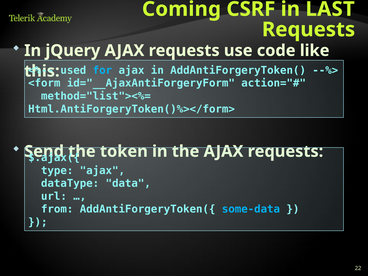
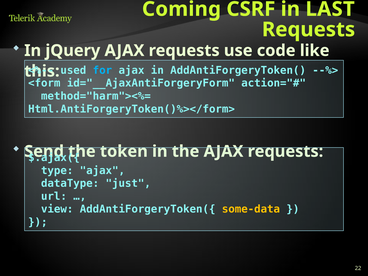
method="list"><%=: method="list"><%= -> method="harm"><%=
data: data -> just
from: from -> view
some-data colour: light blue -> yellow
